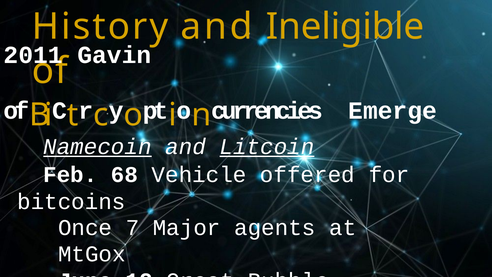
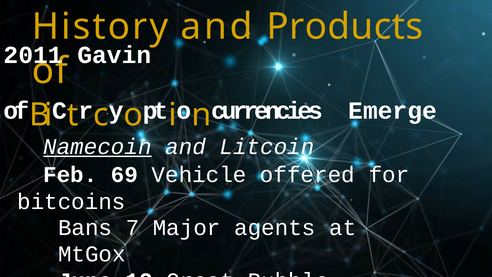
Ineligible: Ineligible -> Products
Litcoin underline: present -> none
68: 68 -> 69
Once: Once -> Bans
